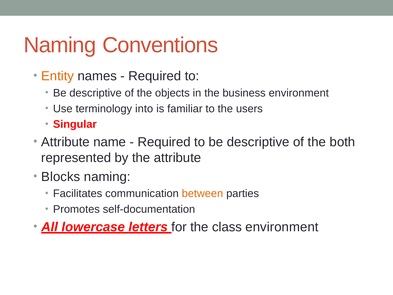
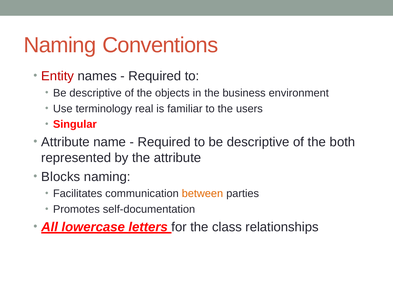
Entity colour: orange -> red
into: into -> real
class environment: environment -> relationships
